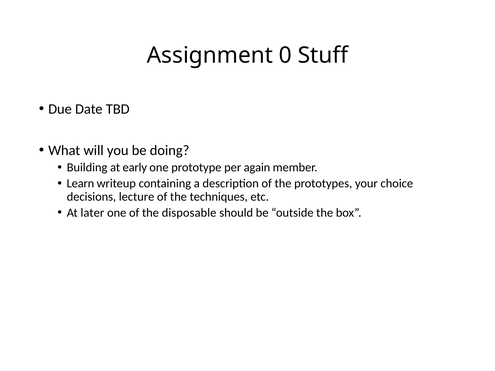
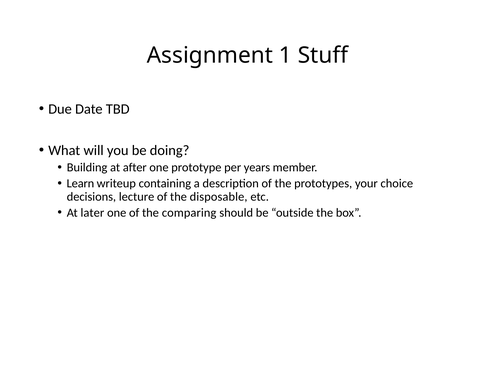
0: 0 -> 1
early: early -> after
again: again -> years
techniques: techniques -> disposable
disposable: disposable -> comparing
